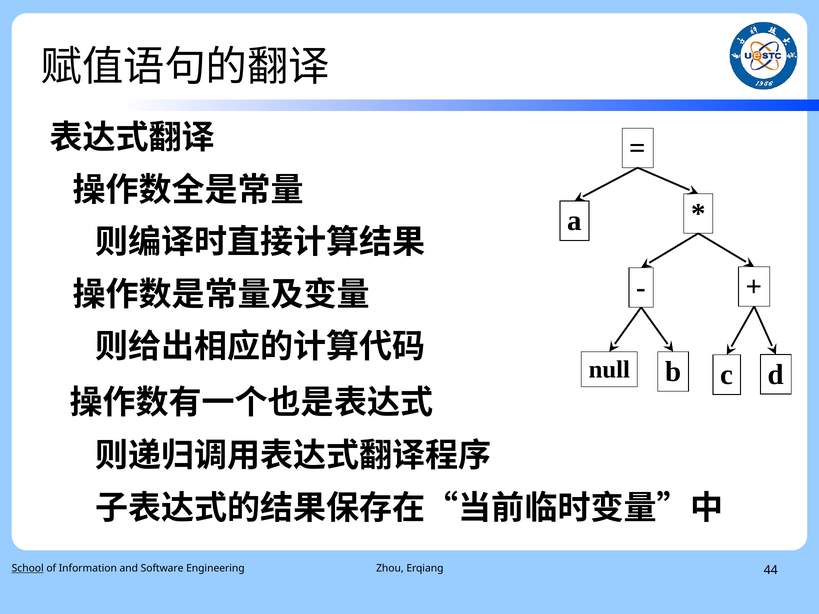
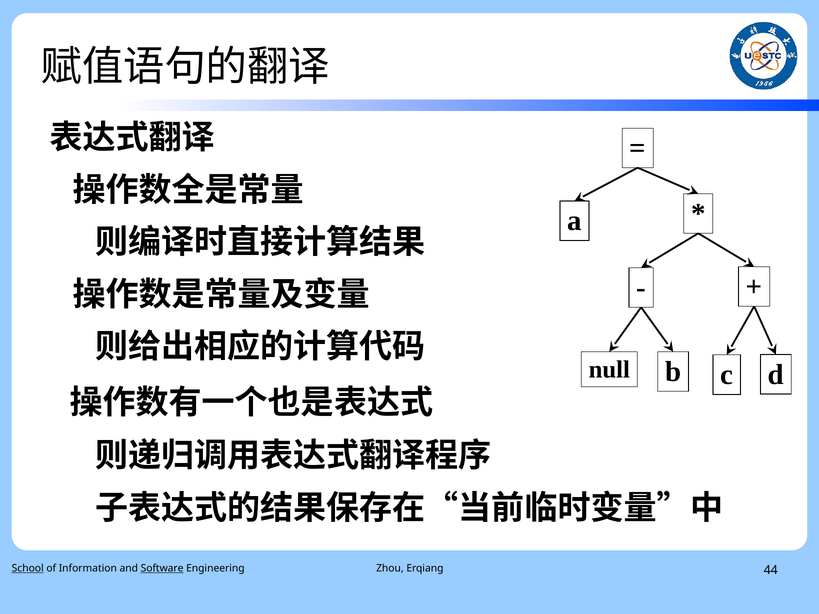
Software underline: none -> present
